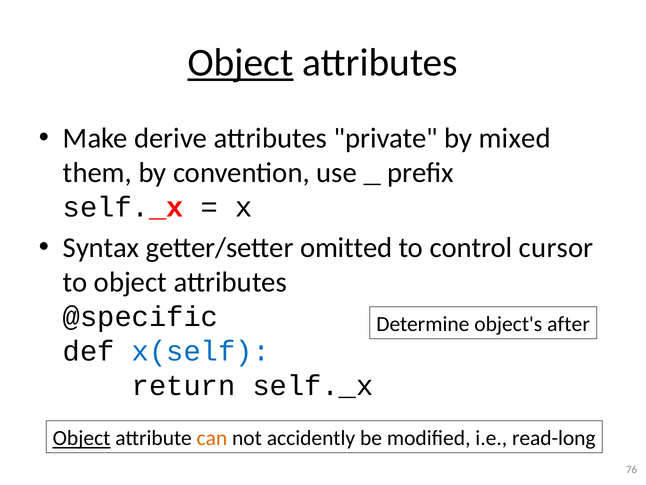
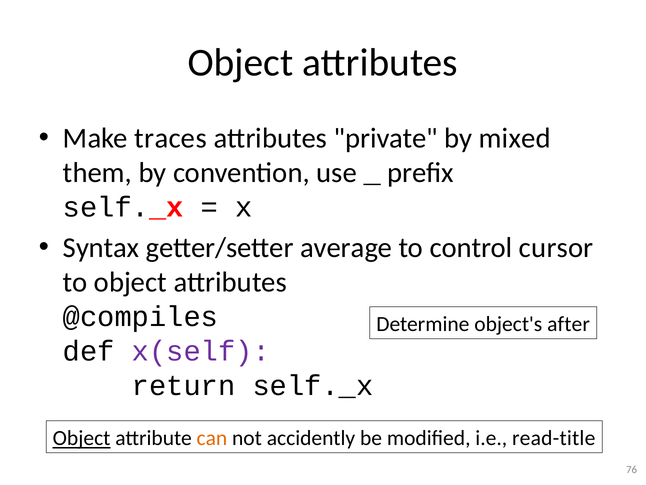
Object at (240, 63) underline: present -> none
derive: derive -> traces
omitted: omitted -> average
@specific: @specific -> @compiles
x(self colour: blue -> purple
read-long: read-long -> read-title
